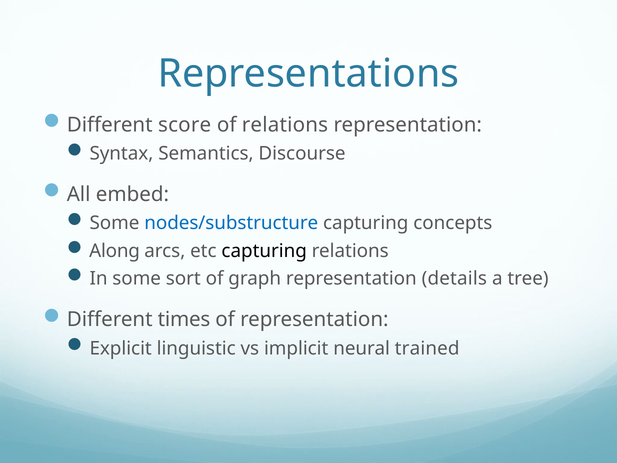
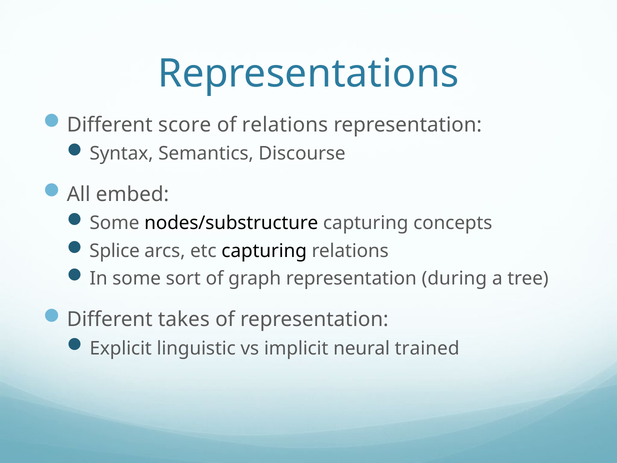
nodes/substructure colour: blue -> black
Along: Along -> Splice
details: details -> during
times: times -> takes
